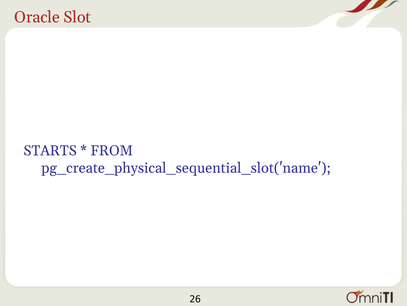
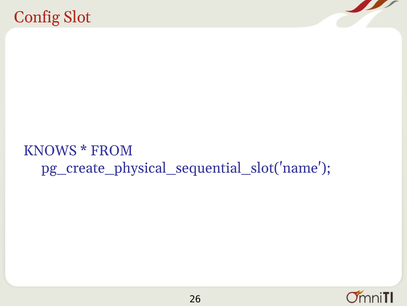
Oracle: Oracle -> Config
STARTS: STARTS -> KNOWS
